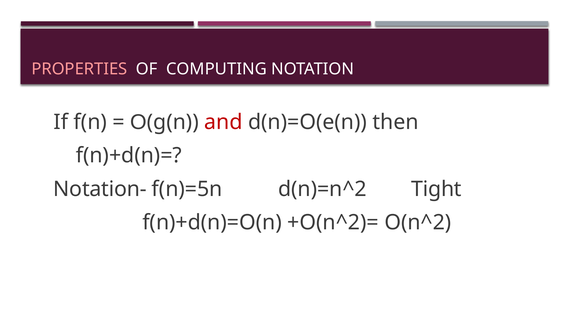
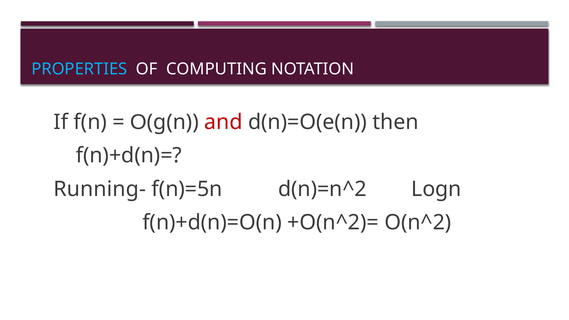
PROPERTIES colour: pink -> light blue
Notation-: Notation- -> Running-
Tight: Tight -> Logn
